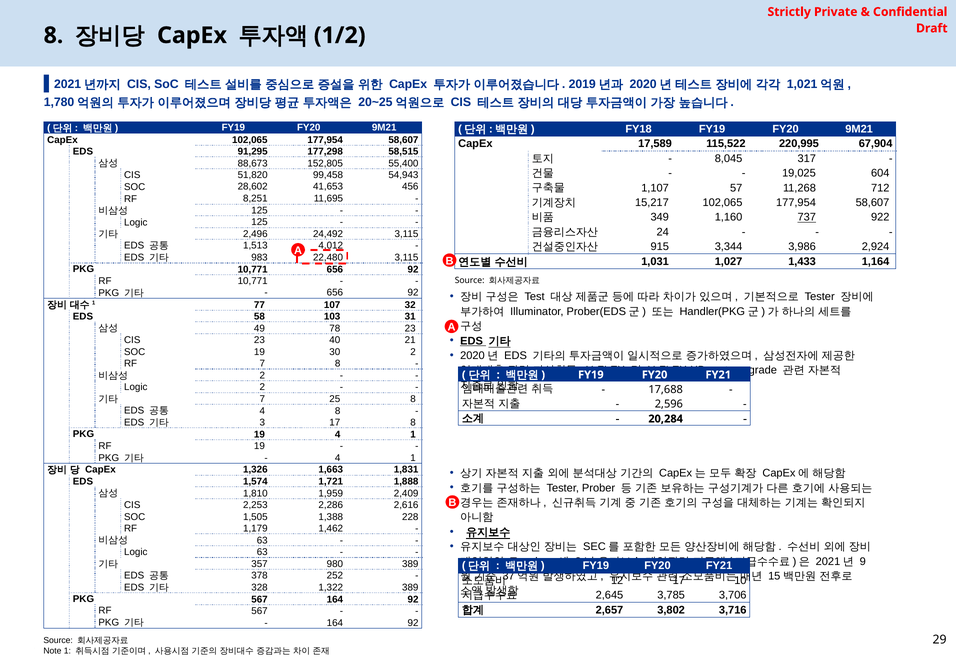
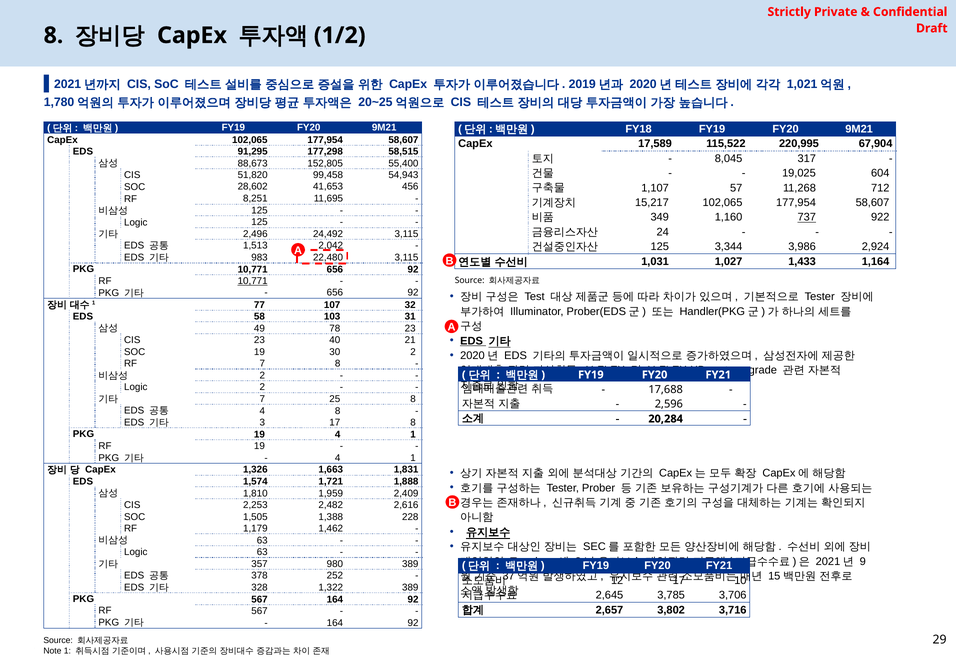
4,012: 4,012 -> 2,042
915 at (660, 247): 915 -> 125
10,771 at (253, 281) underline: none -> present
2,286: 2,286 -> 2,482
